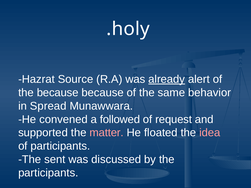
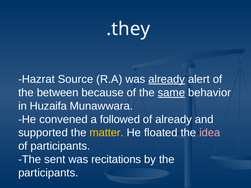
holy: holy -> they
the because: because -> between
same underline: none -> present
Spread: Spread -> Huzaifa
of request: request -> already
matter colour: pink -> yellow
discussed: discussed -> recitations
